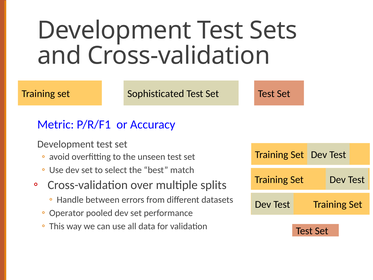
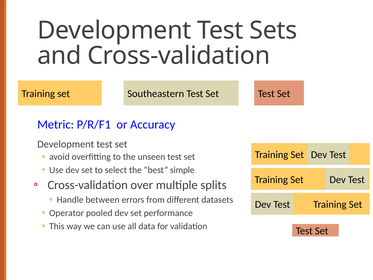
Sophisticated: Sophisticated -> Southeastern
match: match -> simple
